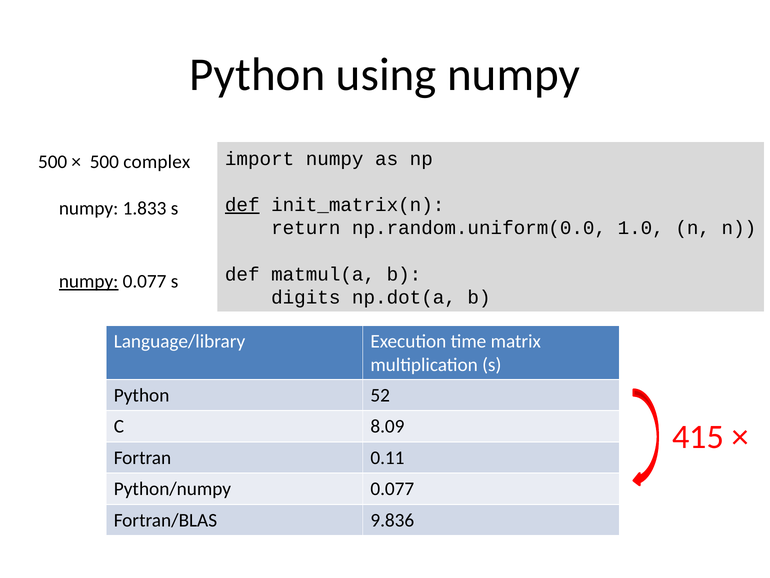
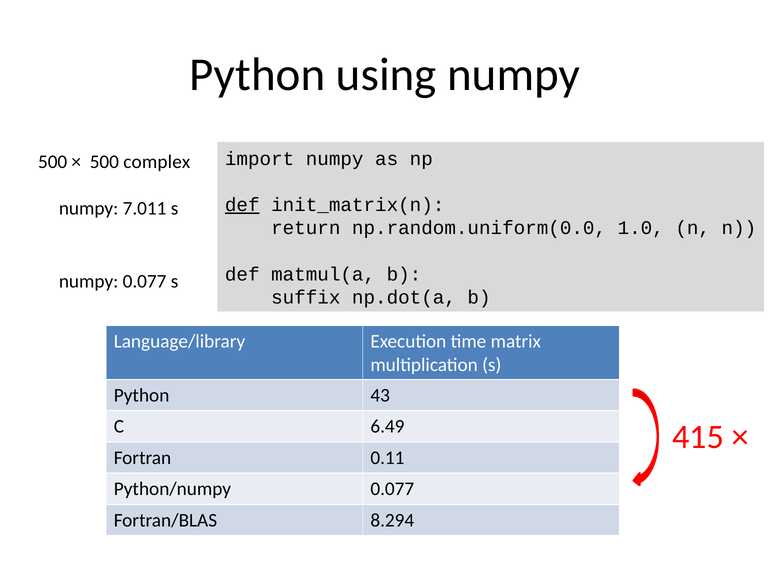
1.833: 1.833 -> 7.011
numpy at (89, 281) underline: present -> none
digits: digits -> suffix
52: 52 -> 43
8.09: 8.09 -> 6.49
9.836: 9.836 -> 8.294
